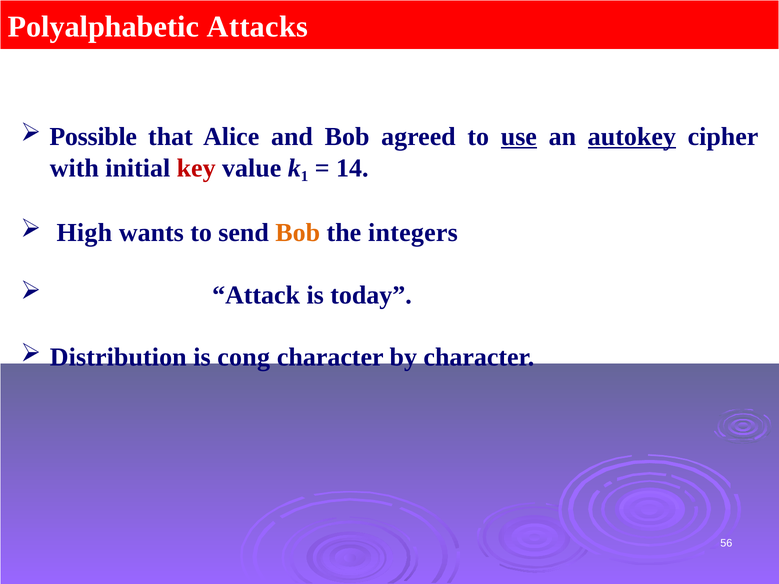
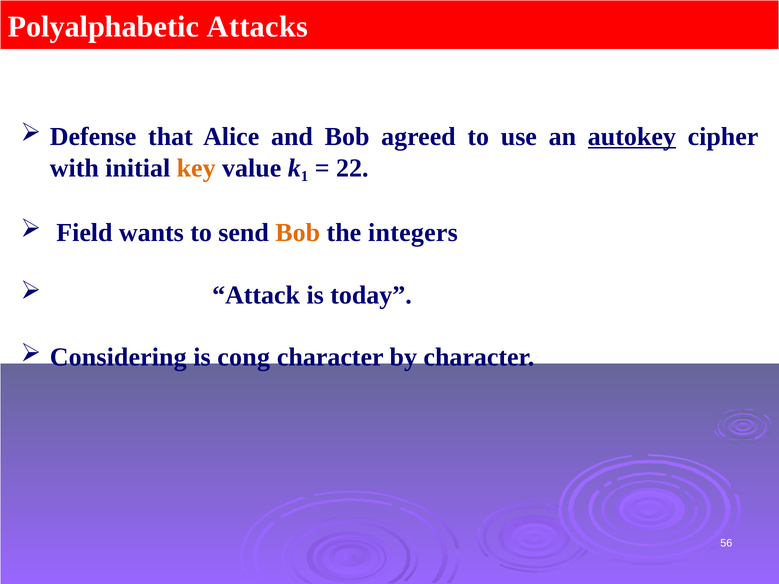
Possible: Possible -> Defense
use underline: present -> none
key colour: red -> orange
14: 14 -> 22
High: High -> Field
Distribution: Distribution -> Considering
